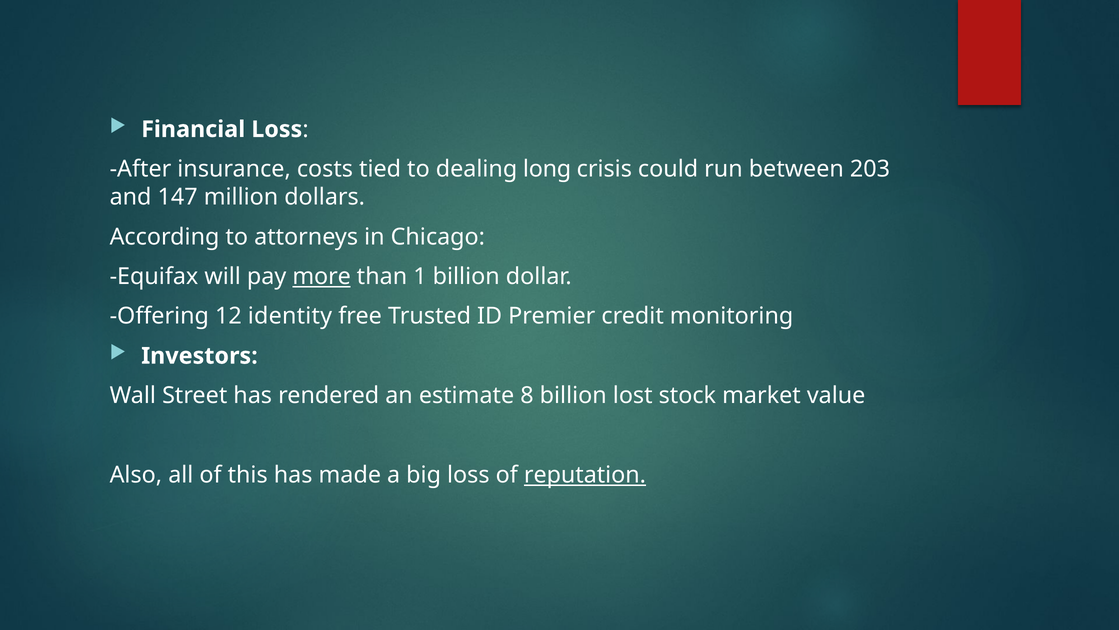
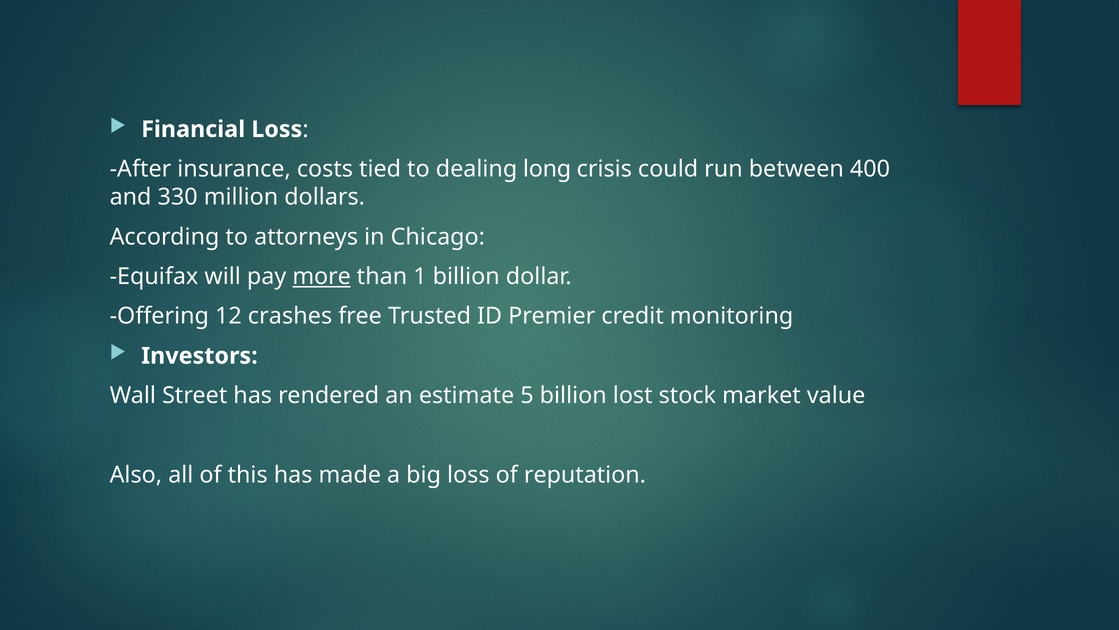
203: 203 -> 400
147: 147 -> 330
identity: identity -> crashes
8: 8 -> 5
reputation underline: present -> none
